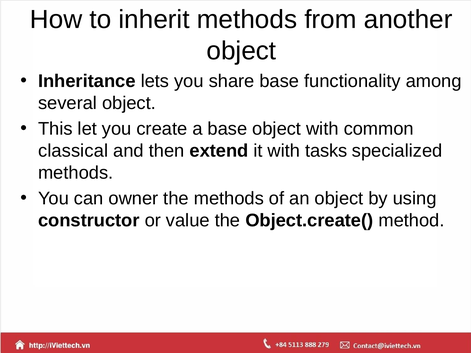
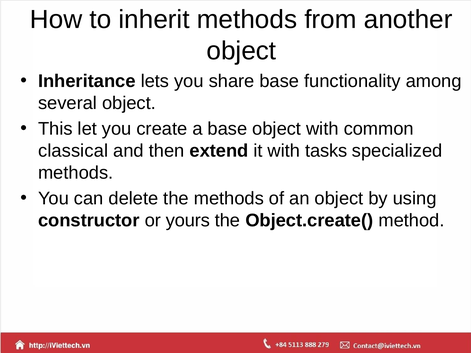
owner: owner -> delete
value: value -> yours
